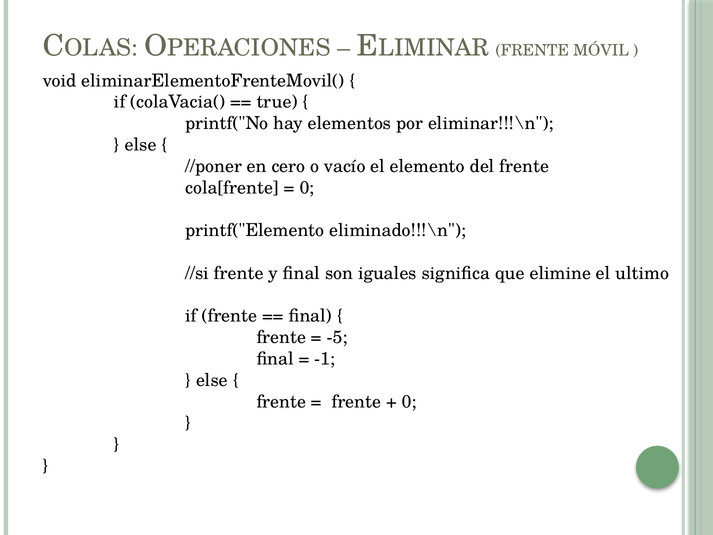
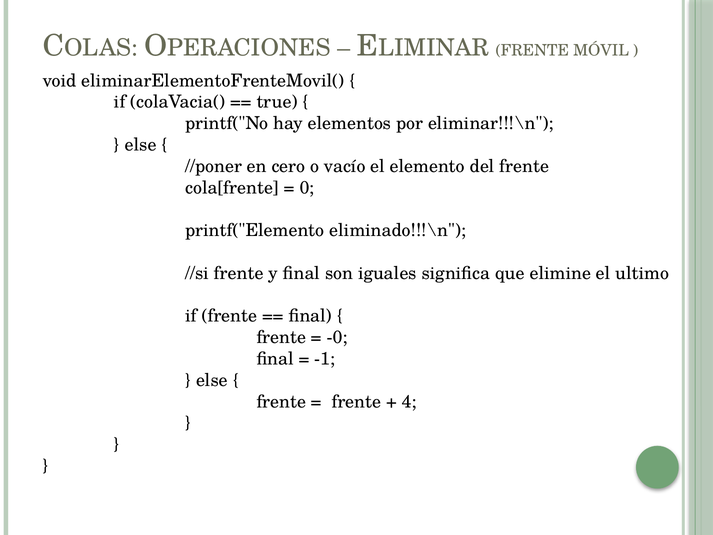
-5: -5 -> -0
0 at (409, 402): 0 -> 4
